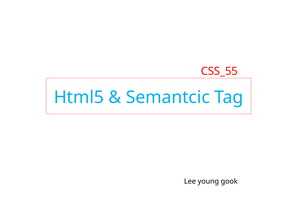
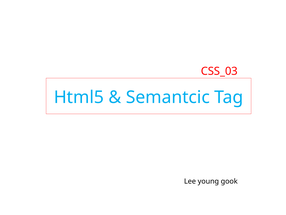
CSS_55: CSS_55 -> CSS_03
